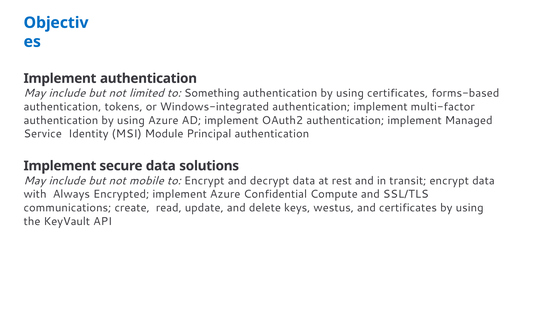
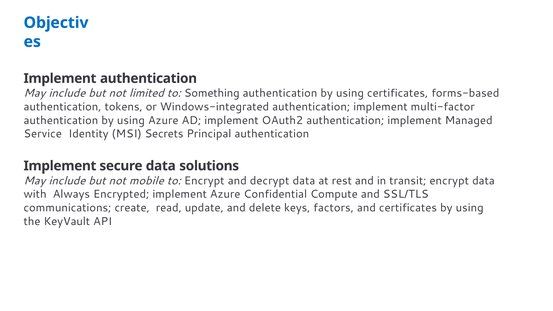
Module: Module -> Secrets
westus: westus -> factors
